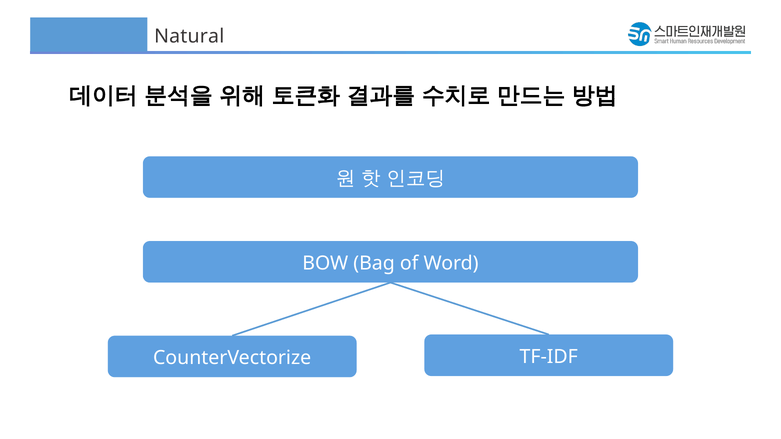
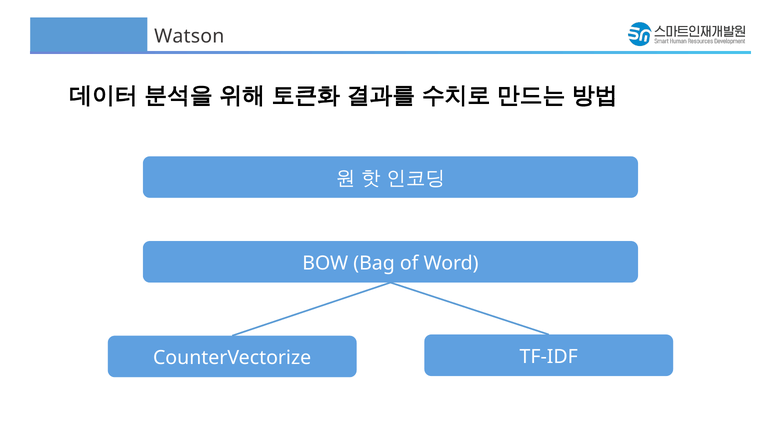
Natural: Natural -> Watson
